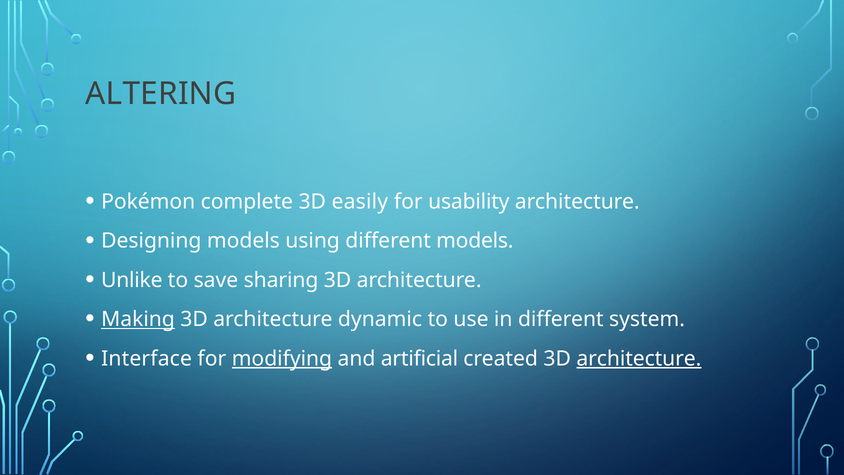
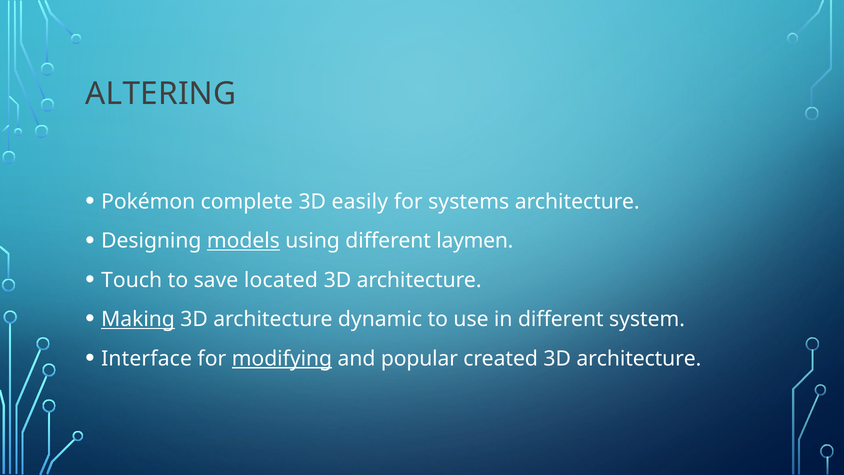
usability: usability -> systems
models at (243, 241) underline: none -> present
different models: models -> laymen
Unlike: Unlike -> Touch
sharing: sharing -> located
artificial: artificial -> popular
architecture at (639, 358) underline: present -> none
